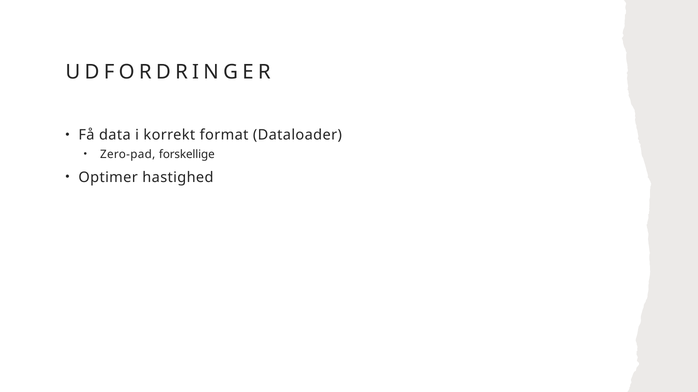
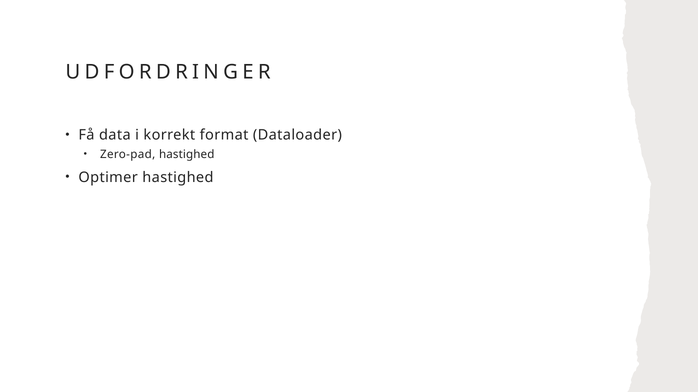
Zero-pad forskellige: forskellige -> hastighed
